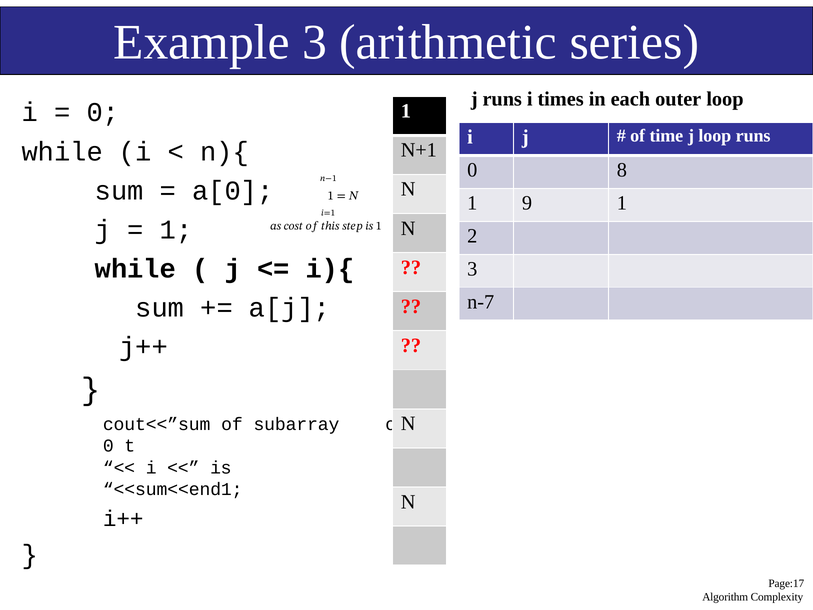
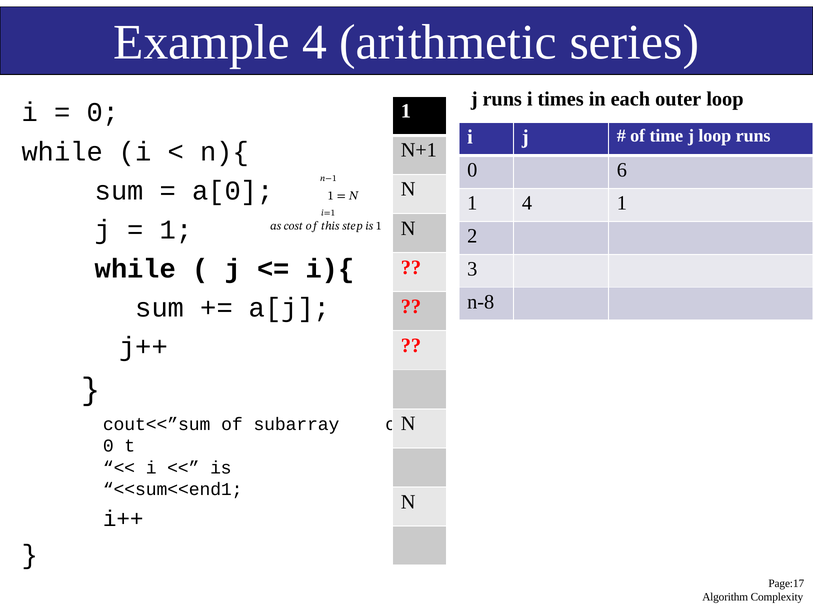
Example 3: 3 -> 4
8: 8 -> 6
1 9: 9 -> 4
n-7: n-7 -> n-8
